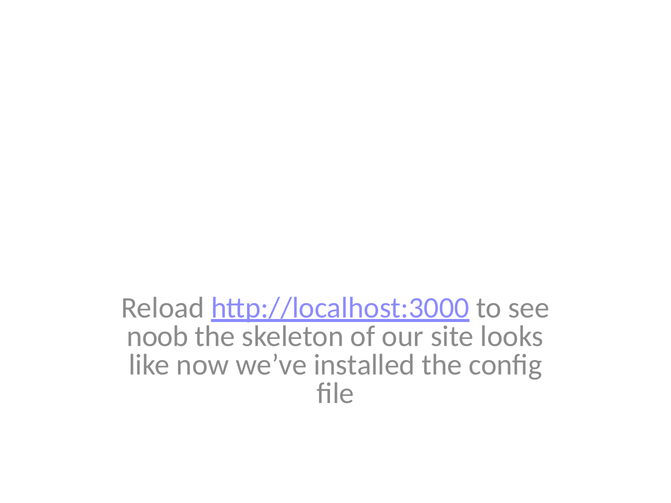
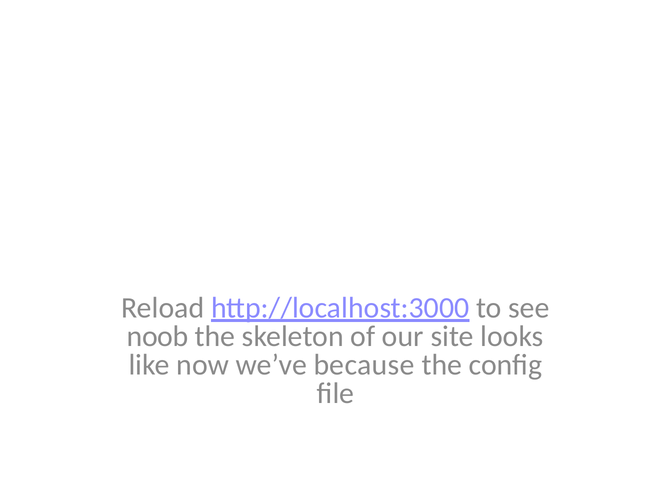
installed: installed -> because
